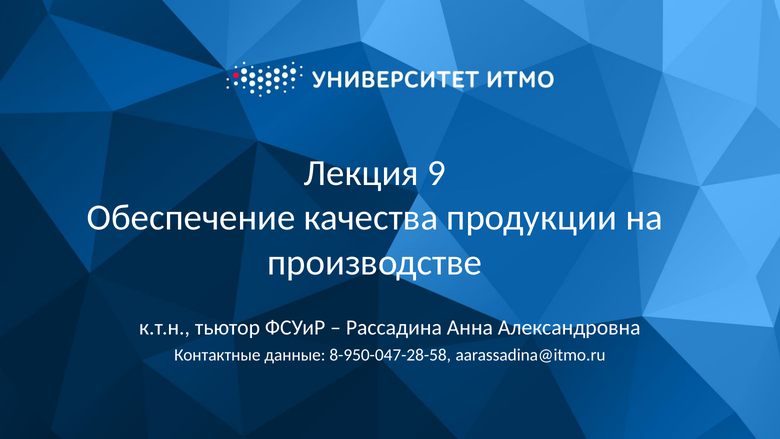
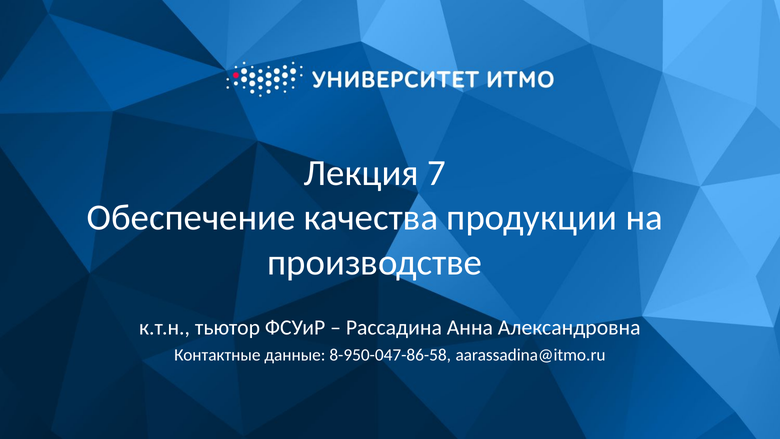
9: 9 -> 7
8-950-047-28-58: 8-950-047-28-58 -> 8-950-047-86-58
